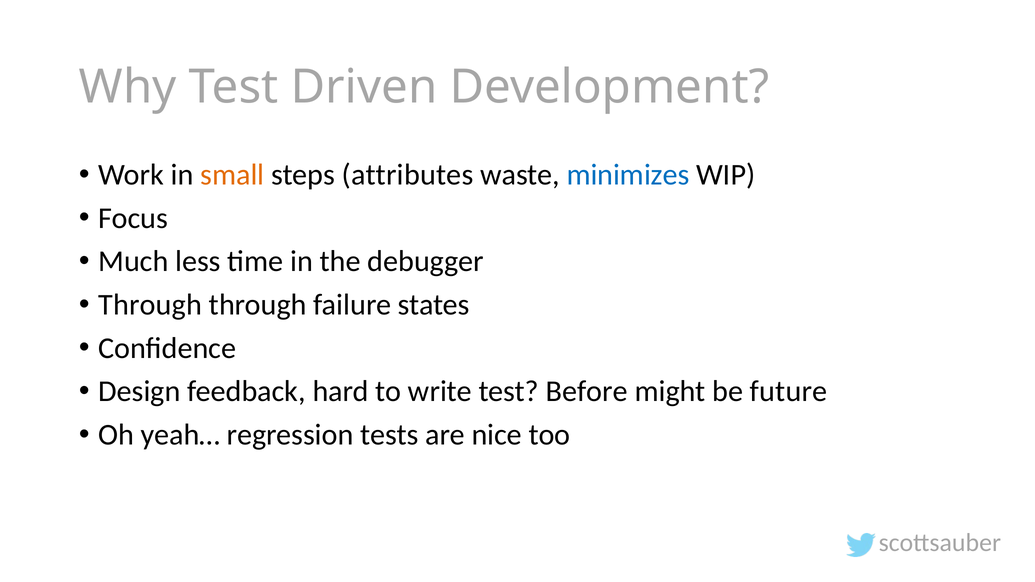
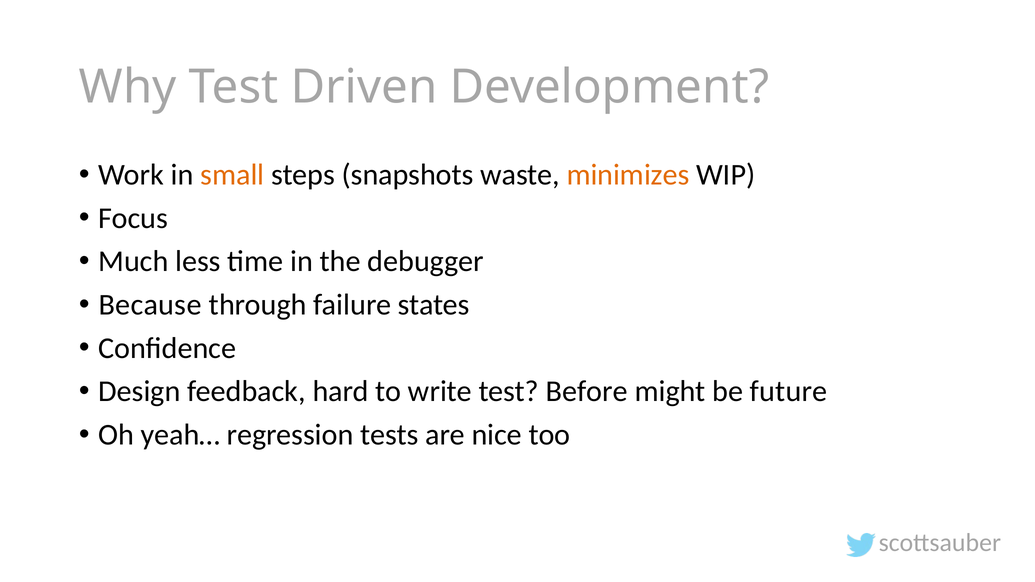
attributes: attributes -> snapshots
minimizes colour: blue -> orange
Through at (150, 305): Through -> Because
